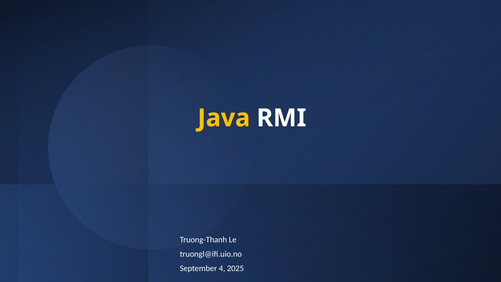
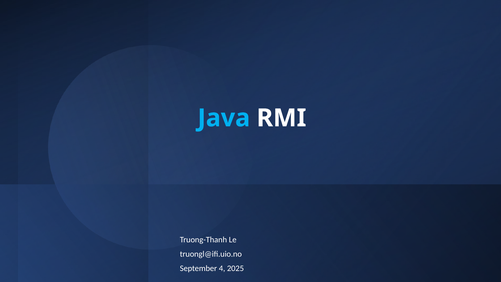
Java colour: yellow -> light blue
